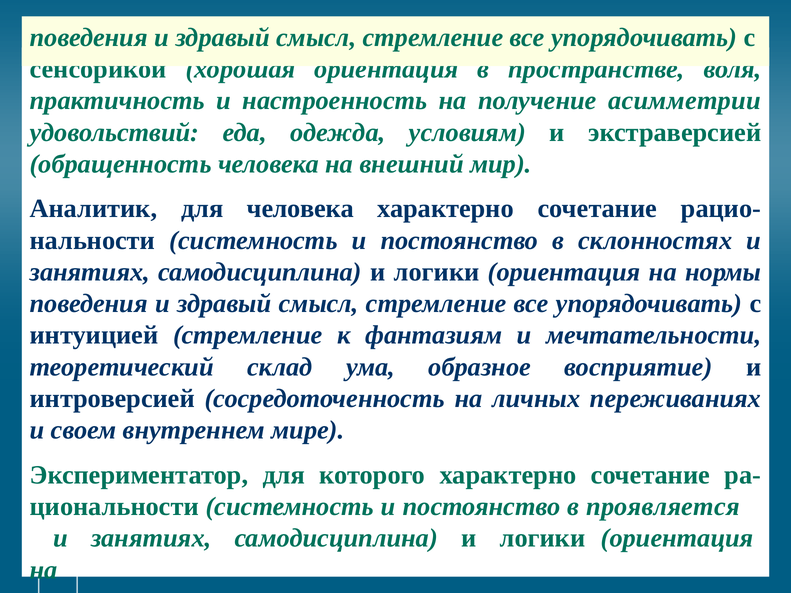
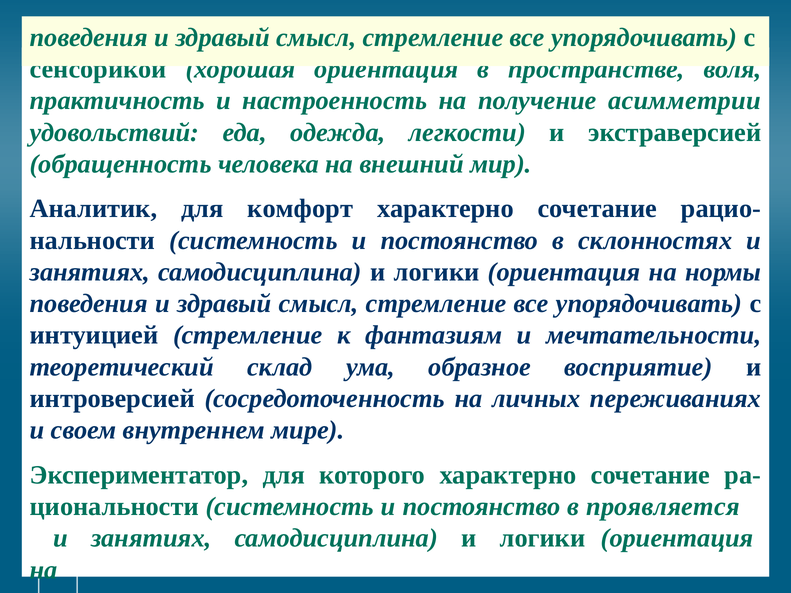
условиям: условиям -> легкости
для человека: человека -> комфорт
